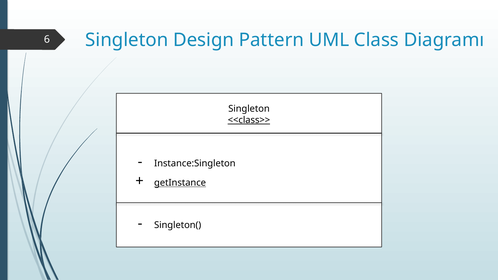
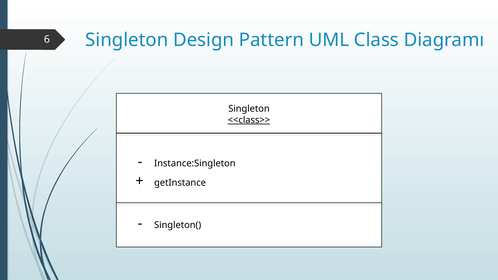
getInstance underline: present -> none
